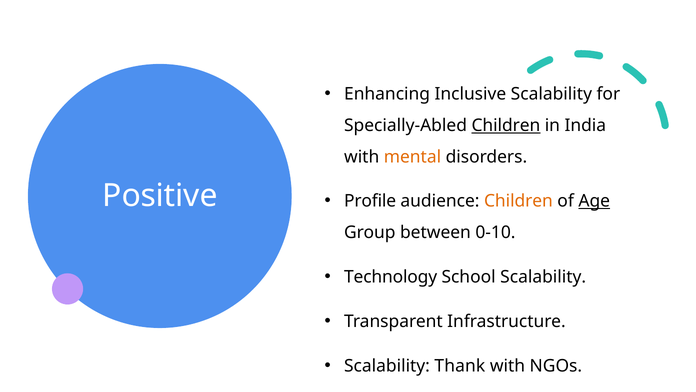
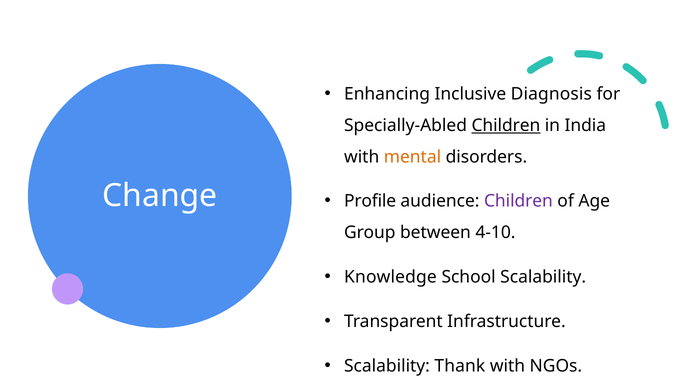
Inclusive Scalability: Scalability -> Diagnosis
Positive: Positive -> Change
Children at (518, 201) colour: orange -> purple
Age underline: present -> none
0-10: 0-10 -> 4-10
Technology: Technology -> Knowledge
